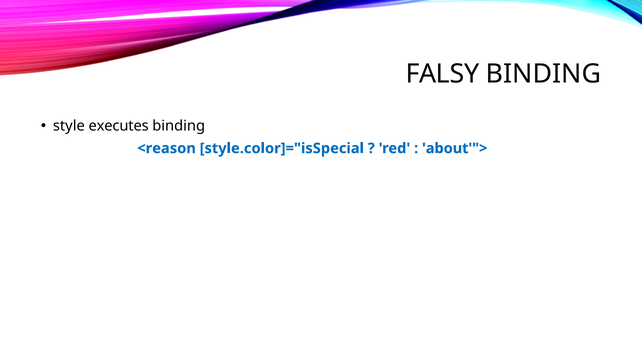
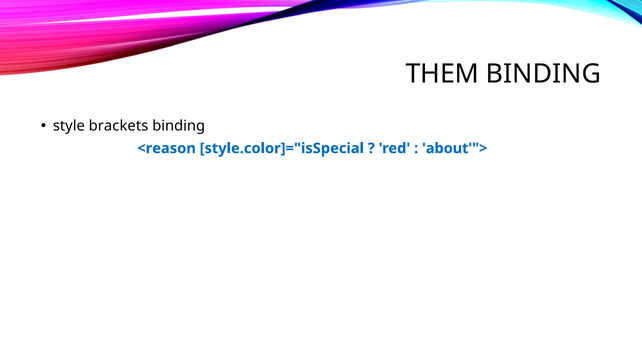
FALSY: FALSY -> THEM
executes: executes -> brackets
